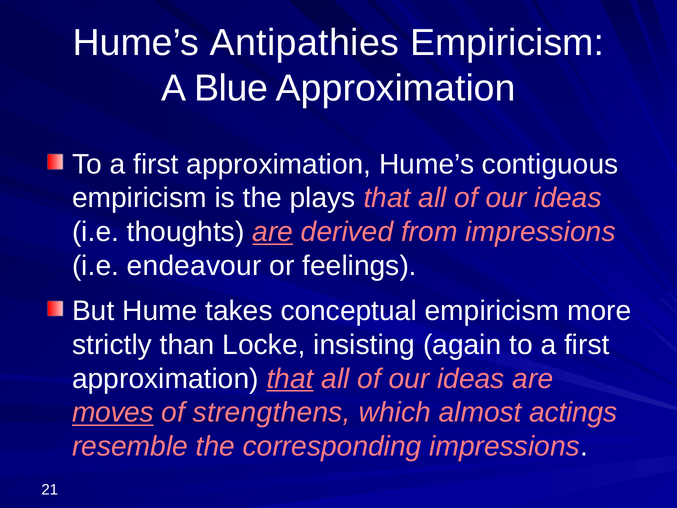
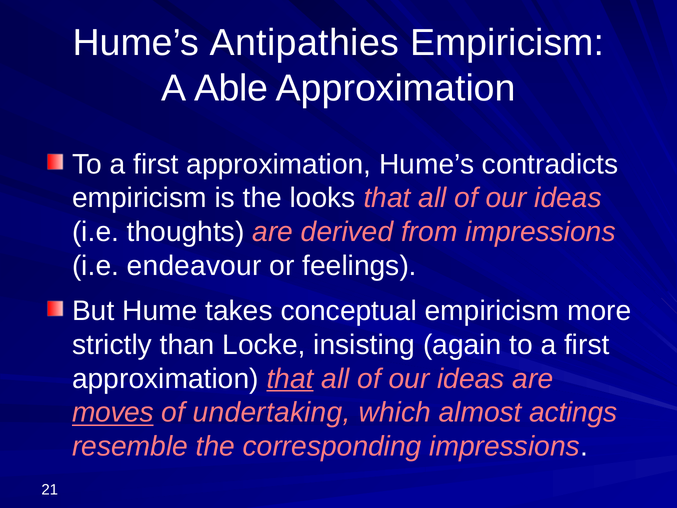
Blue: Blue -> Able
contiguous: contiguous -> contradicts
plays: plays -> looks
are at (273, 232) underline: present -> none
strengthens: strengthens -> undertaking
